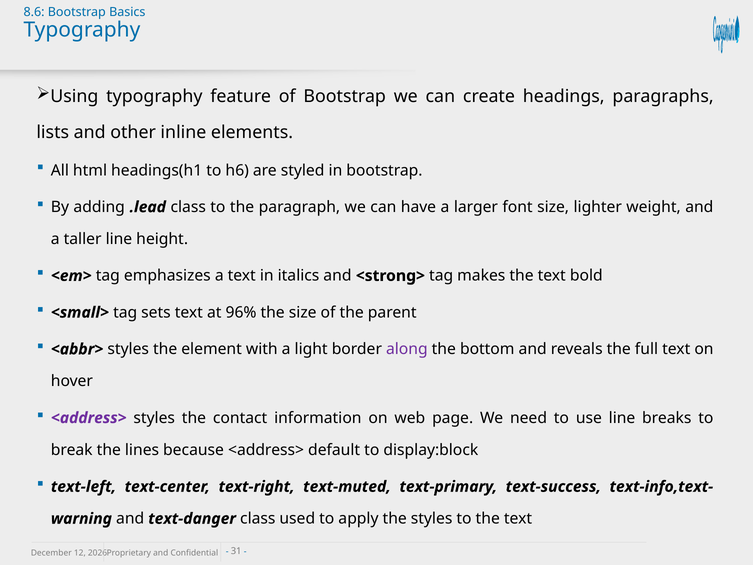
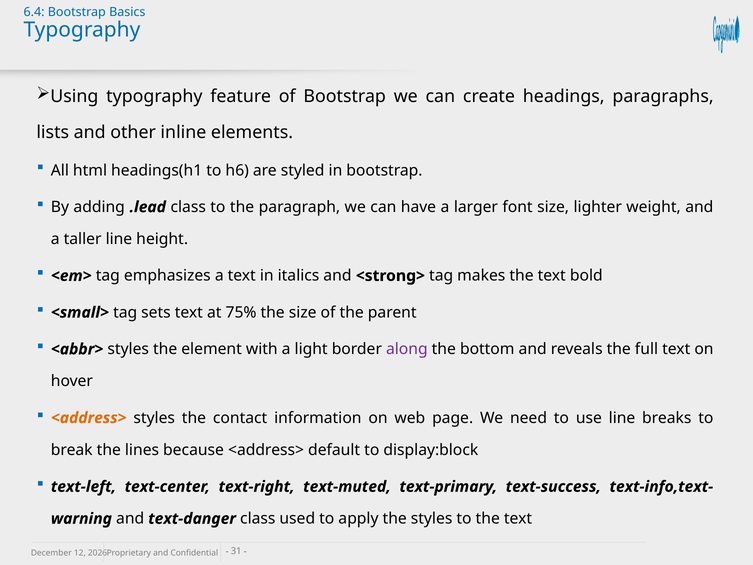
8.6: 8.6 -> 6.4
96%: 96% -> 75%
<address> at (89, 418) colour: purple -> orange
